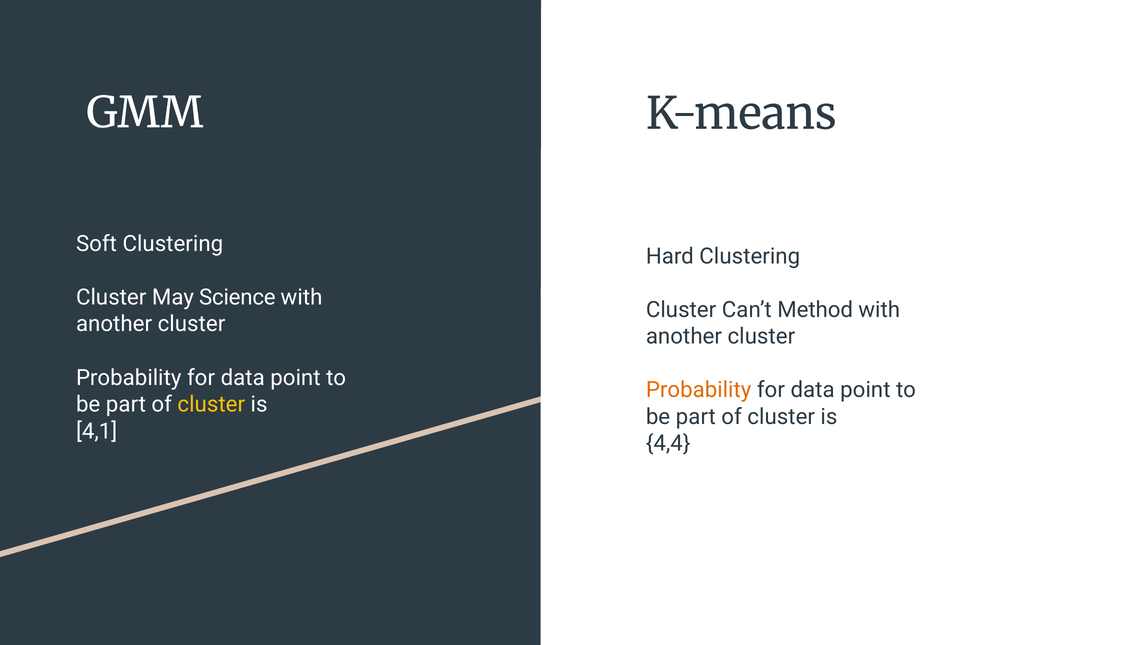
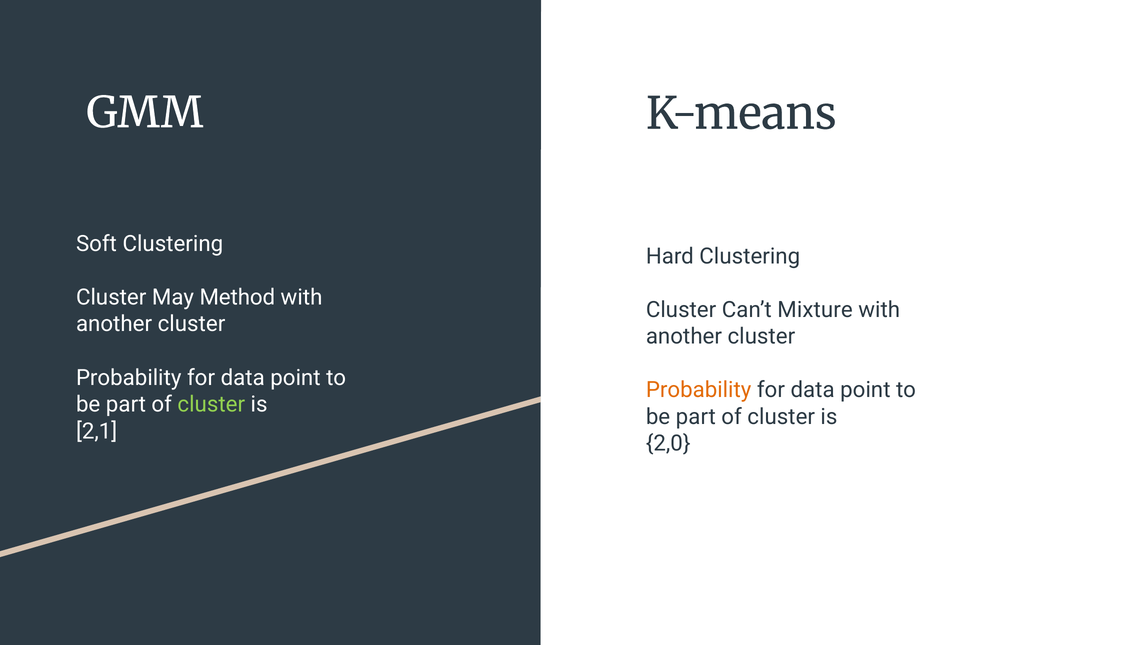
Science: Science -> Method
Method: Method -> Mixture
cluster at (211, 404) colour: yellow -> light green
4,1: 4,1 -> 2,1
4,4: 4,4 -> 2,0
